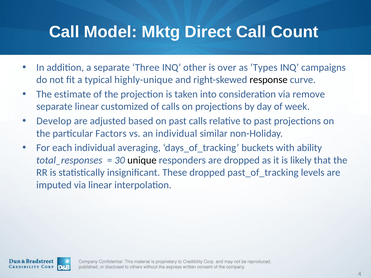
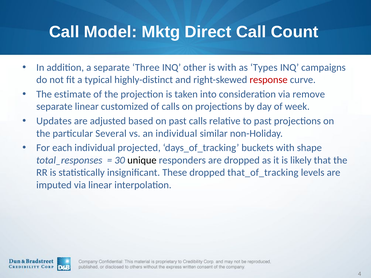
is over: over -> with
highly-unique: highly-unique -> highly-distinct
response colour: black -> red
Develop: Develop -> Updates
Factors: Factors -> Several
averaging: averaging -> projected
ability: ability -> shape
past_of_tracking: past_of_tracking -> that_of_tracking
